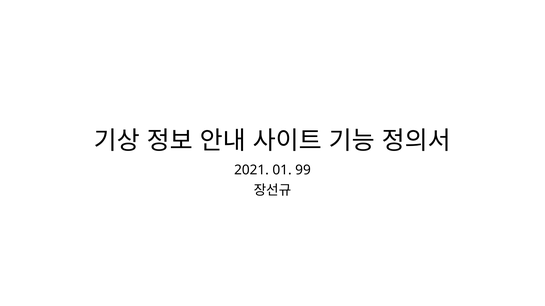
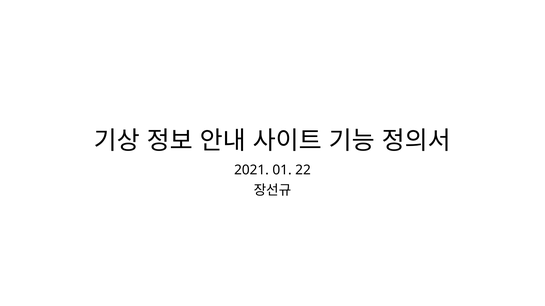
99: 99 -> 22
